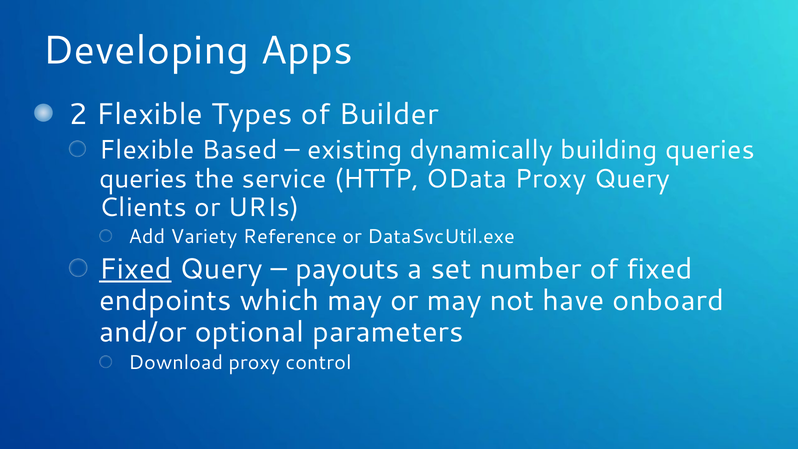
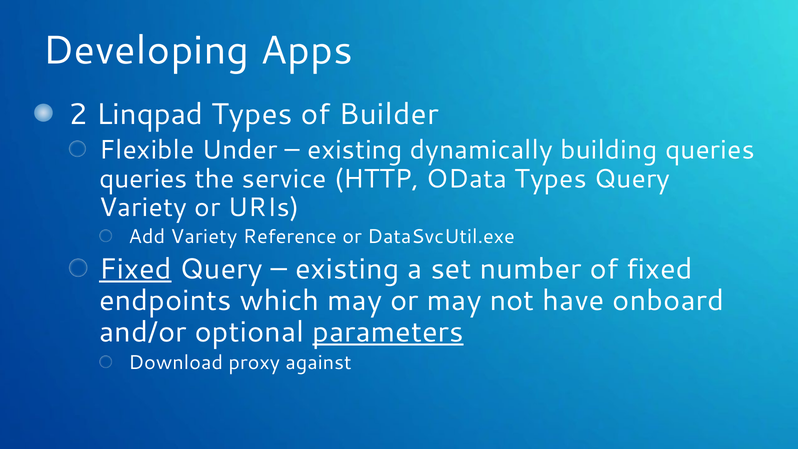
2 Flexible: Flexible -> Linqpad
Based: Based -> Under
OData Proxy: Proxy -> Types
Clients at (143, 208): Clients -> Variety
payouts at (347, 269): payouts -> existing
parameters underline: none -> present
control: control -> against
